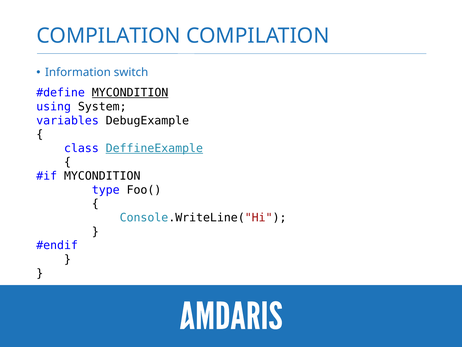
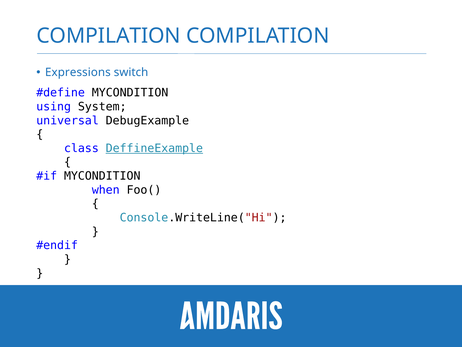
Information: Information -> Expressions
MYCONDITION at (130, 93) underline: present -> none
variables: variables -> universal
type: type -> when
